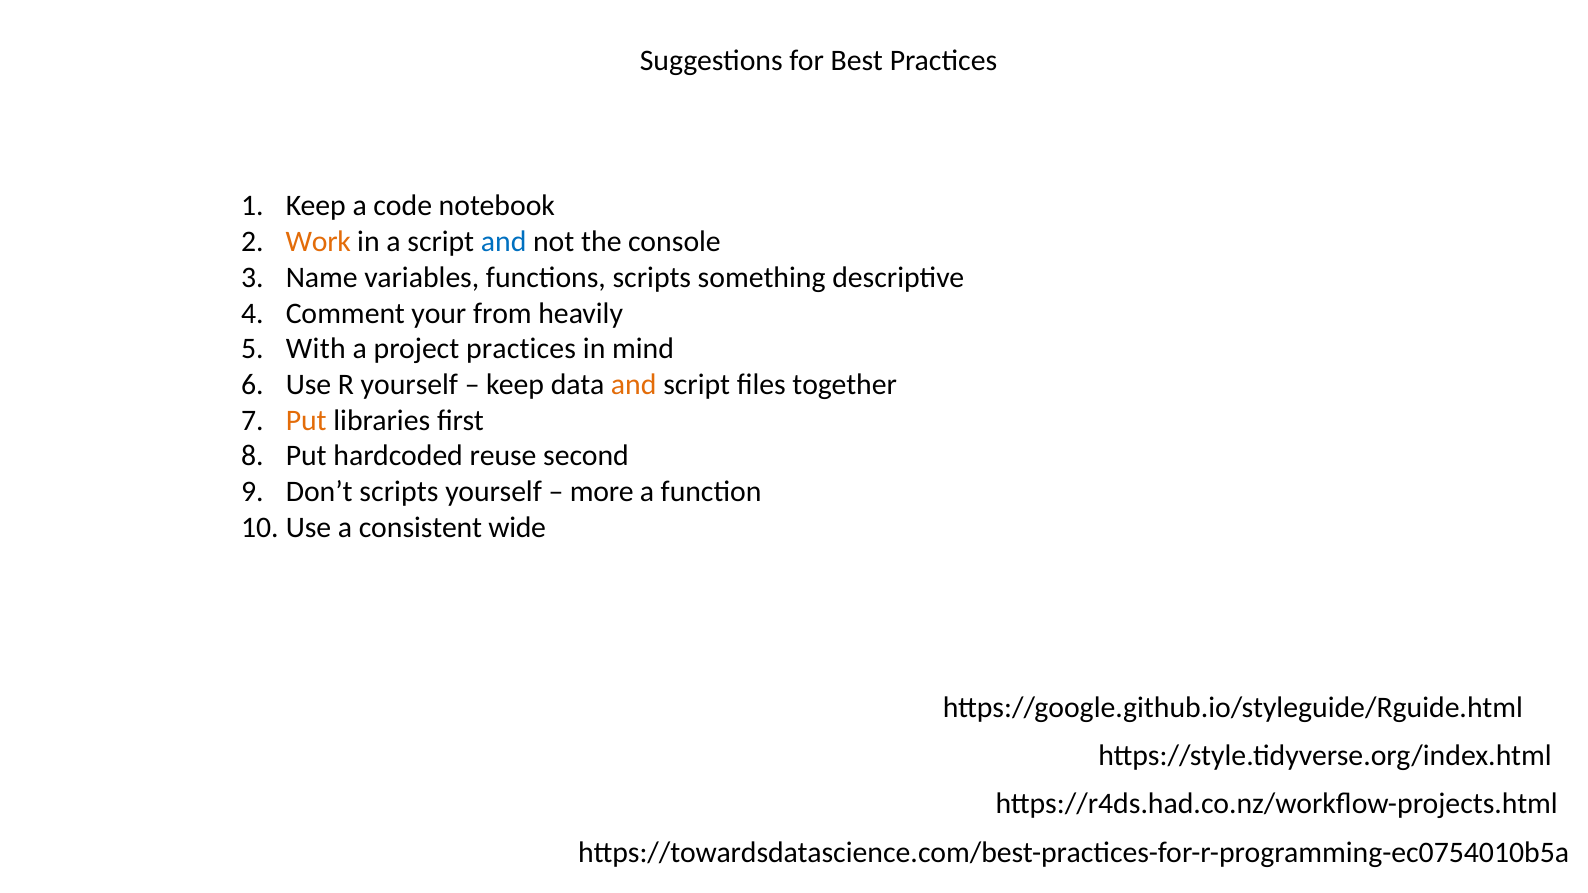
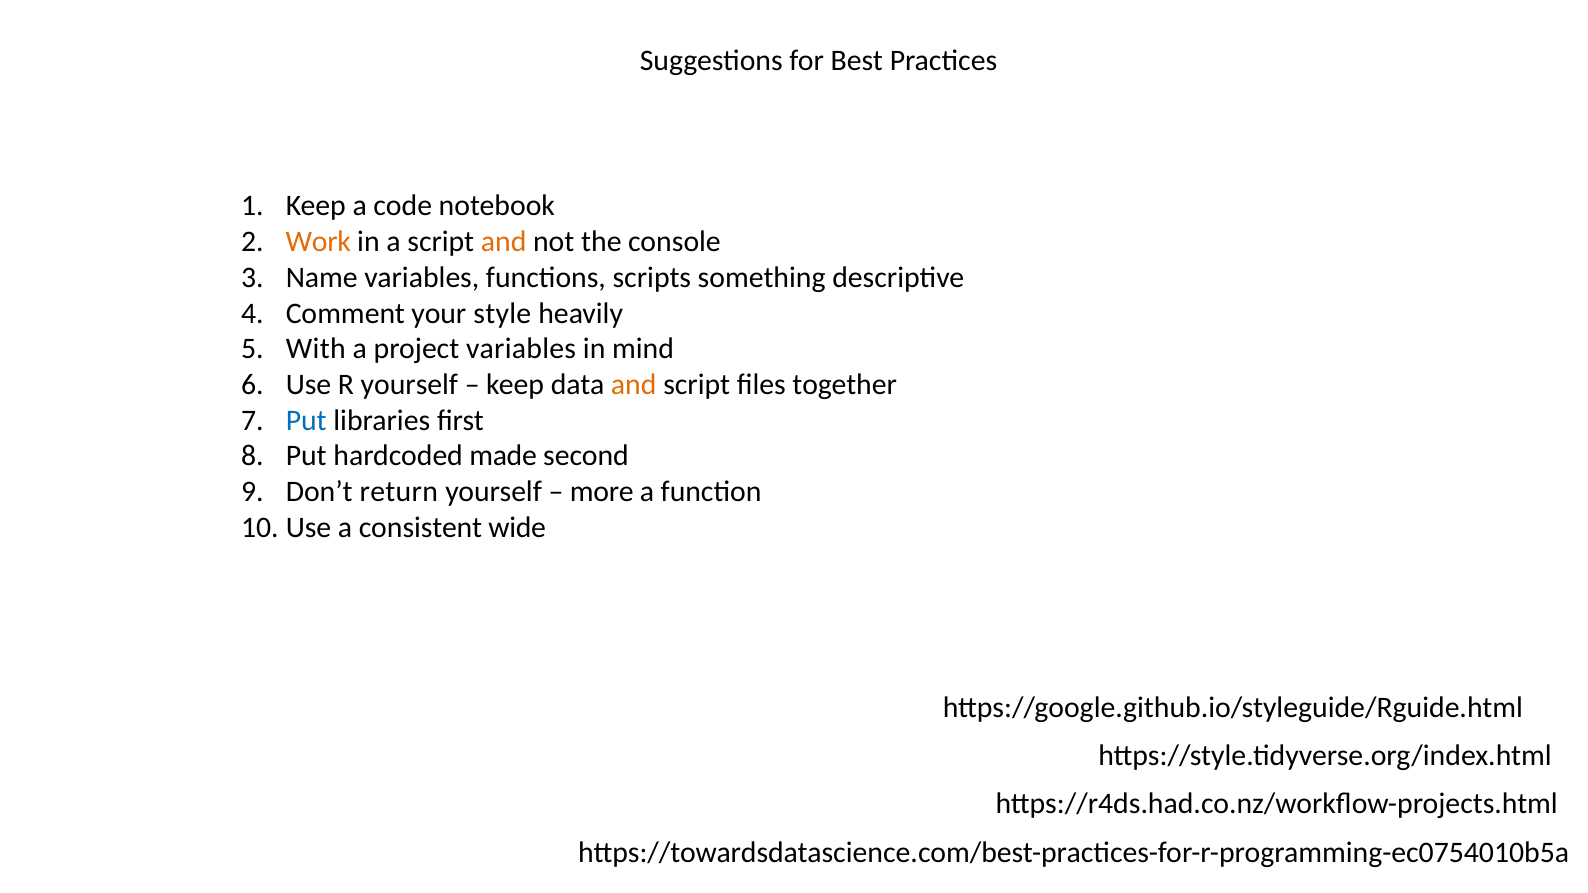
and at (504, 242) colour: blue -> orange
from: from -> style
project practices: practices -> variables
Put at (306, 421) colour: orange -> blue
reuse: reuse -> made
Don’t scripts: scripts -> return
